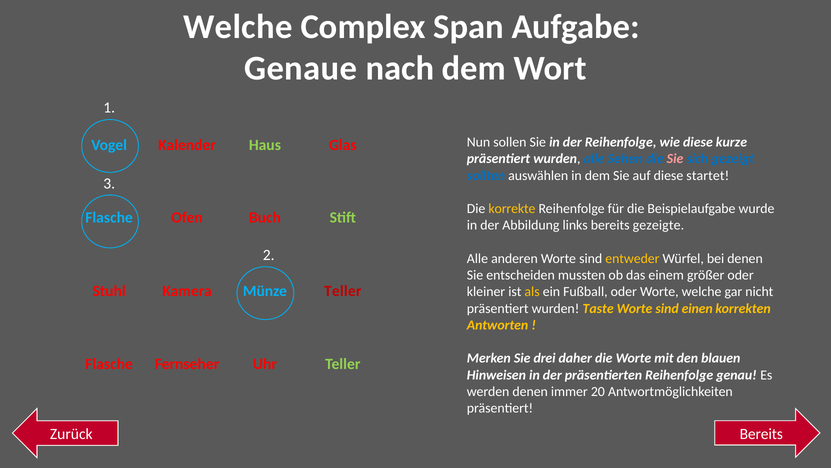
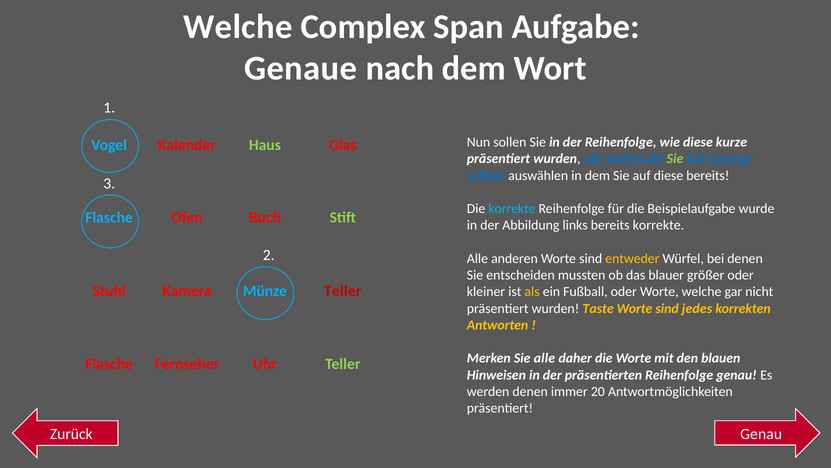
Sehen: Sehen -> Jedem
Sie at (675, 159) colour: pink -> light green
diese startet: startet -> bereits
korrekte at (512, 208) colour: yellow -> light blue
bereits gezeigte: gezeigte -> korrekte
einem: einem -> blauer
einen: einen -> jedes
Sie drei: drei -> alle
Bereits at (761, 433): Bereits -> Genau
